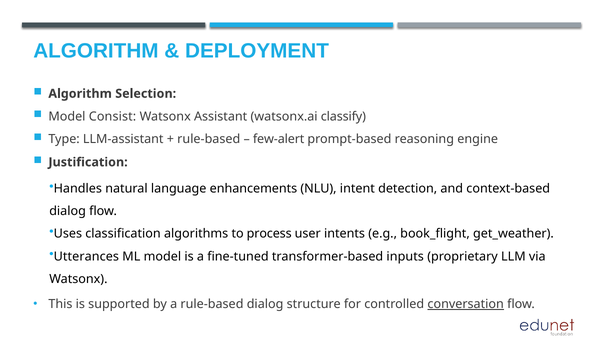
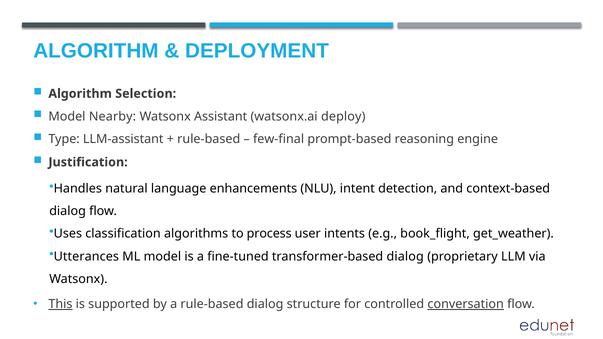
Consist: Consist -> Nearby
classify: classify -> deploy
few-alert: few-alert -> few-final
transformer-based inputs: inputs -> dialog
This underline: none -> present
